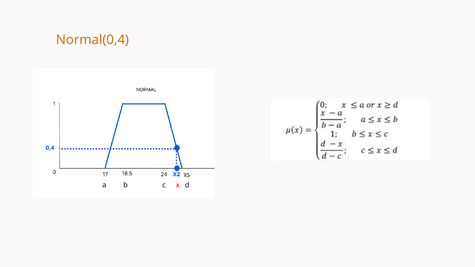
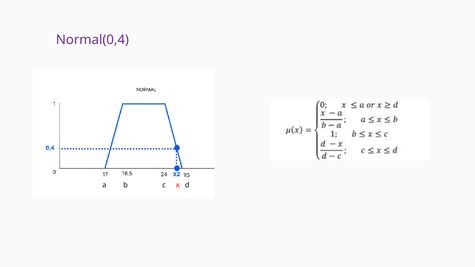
Normal(0,4 colour: orange -> purple
